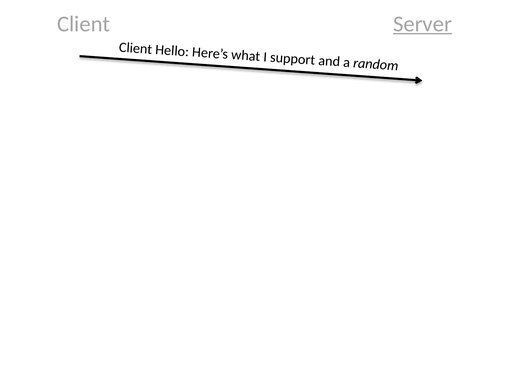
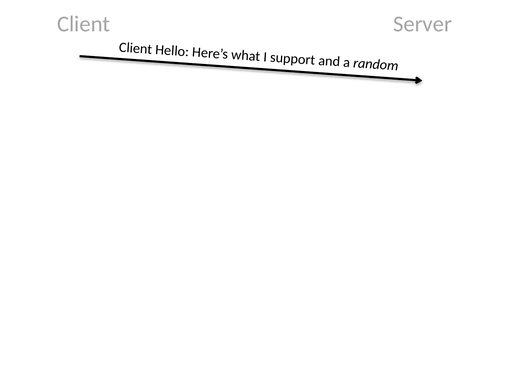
Server underline: present -> none
